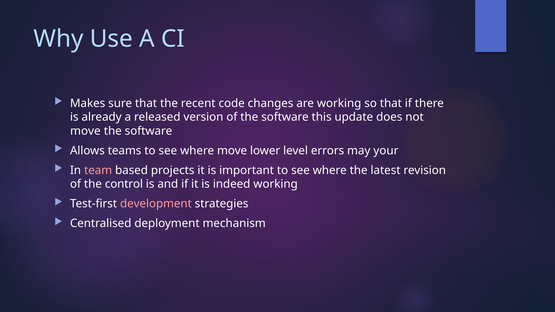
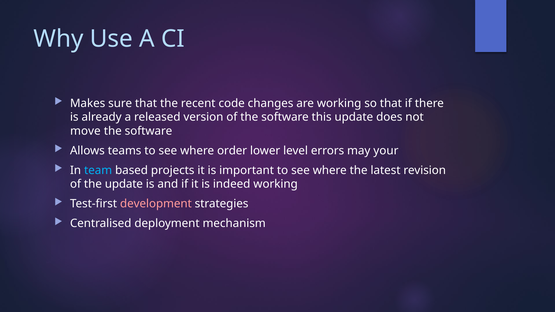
where move: move -> order
team colour: pink -> light blue
the control: control -> update
